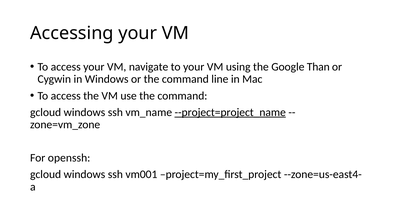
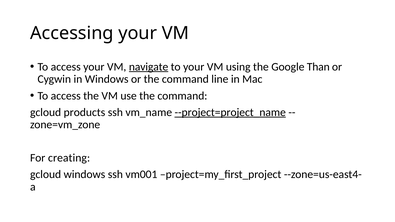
navigate underline: none -> present
windows at (84, 112): windows -> products
openssh: openssh -> creating
